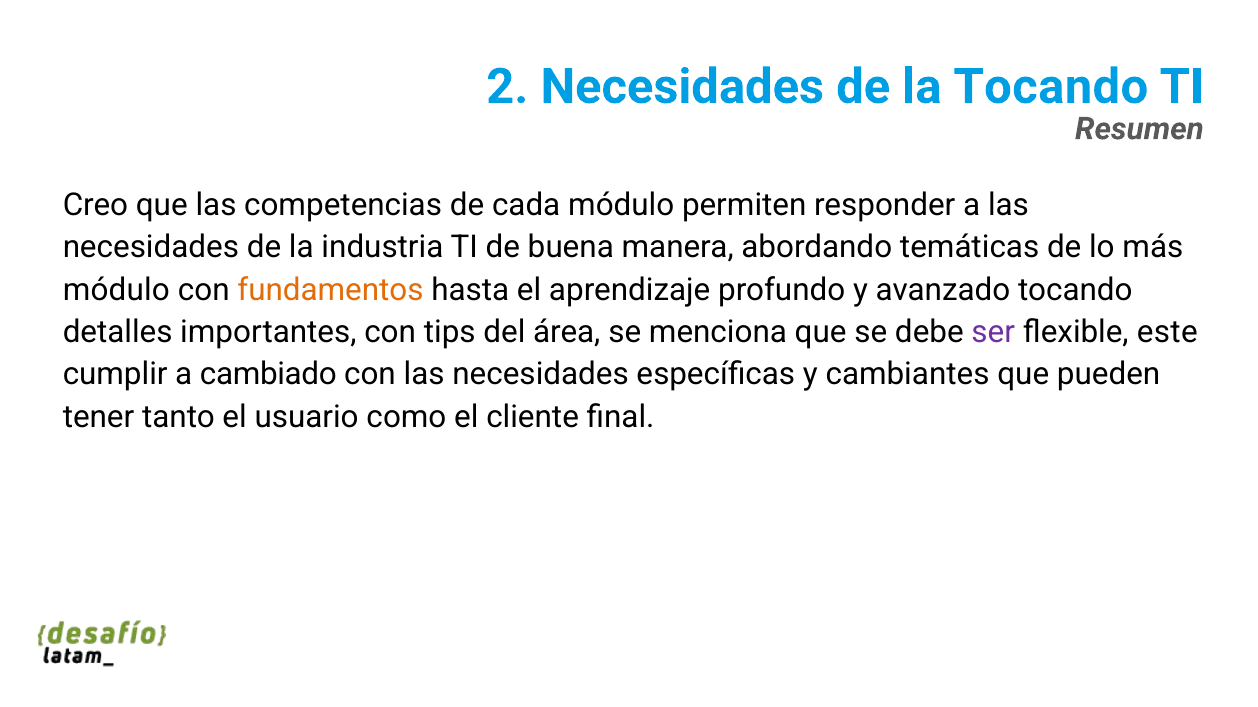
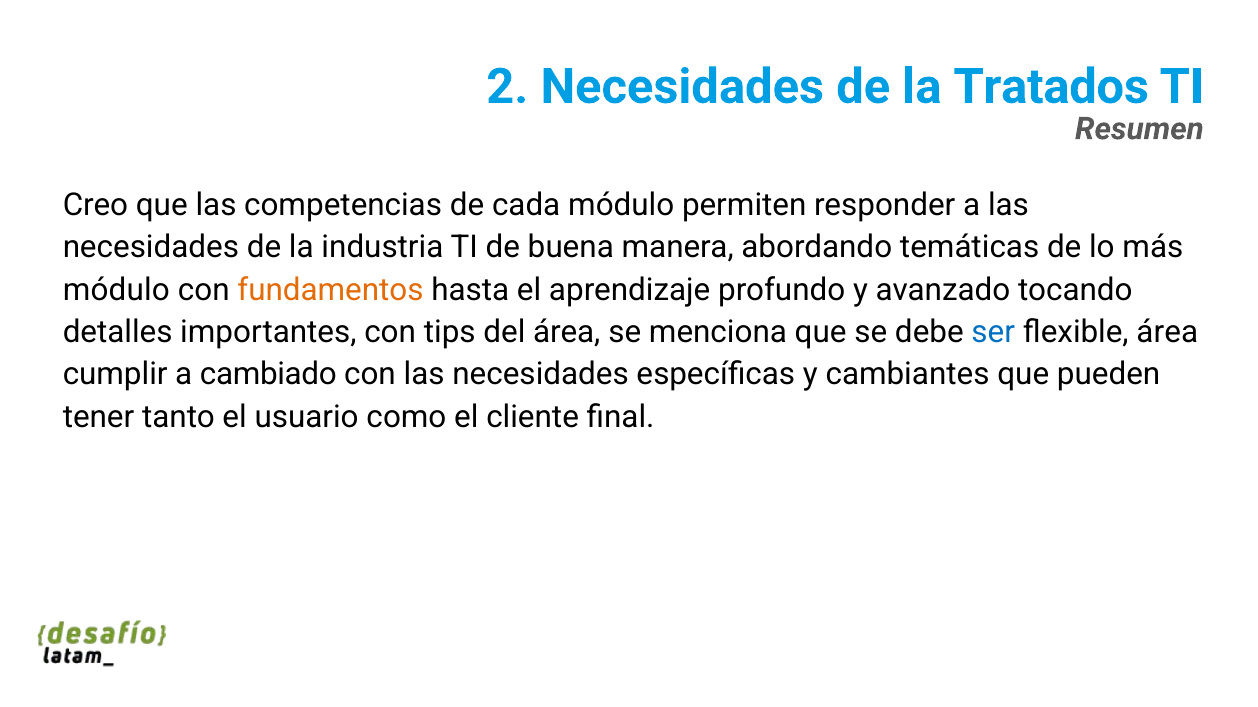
la Tocando: Tocando -> Tratados
ser colour: purple -> blue
flexible este: este -> área
